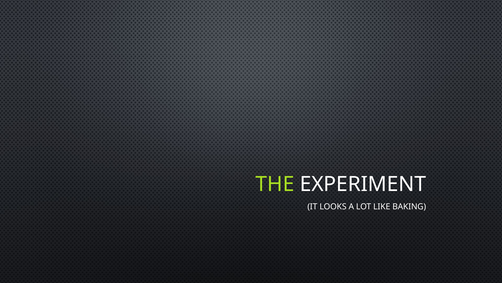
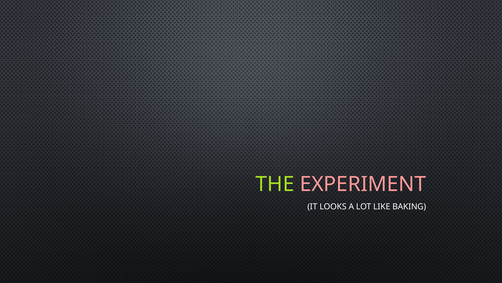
EXPERIMENT colour: white -> pink
